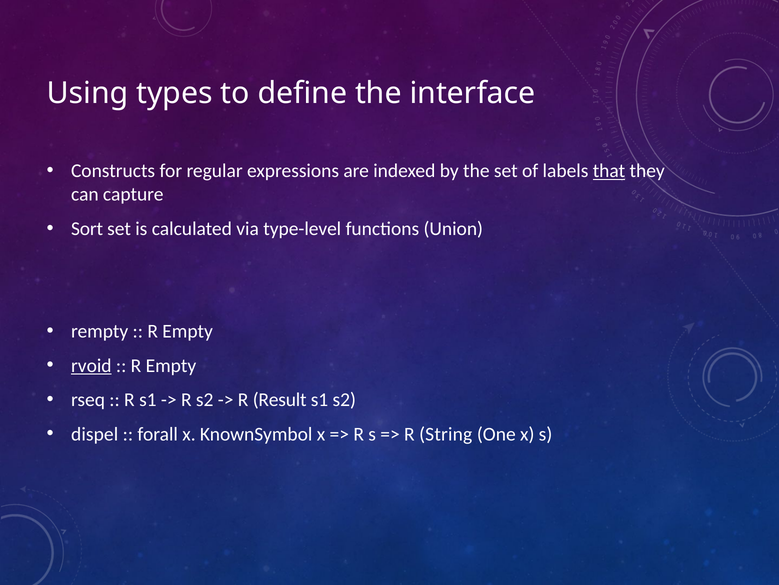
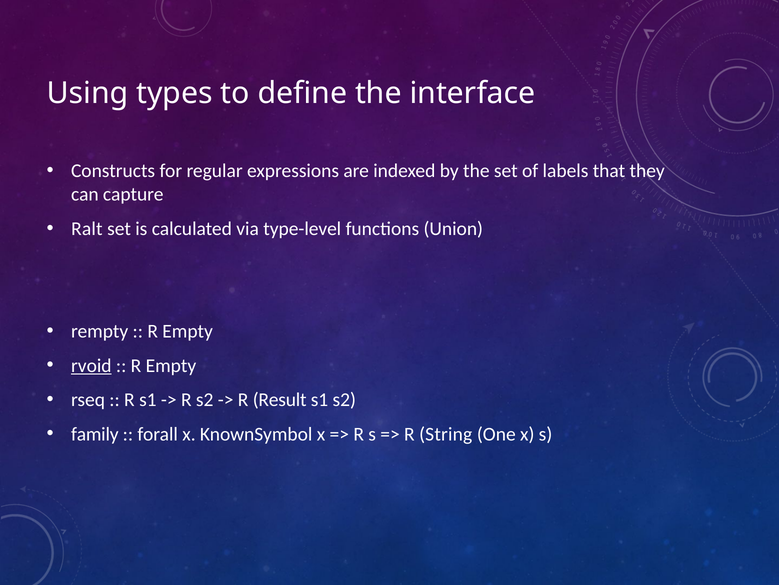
that underline: present -> none
Sort: Sort -> Ralt
dispel: dispel -> family
